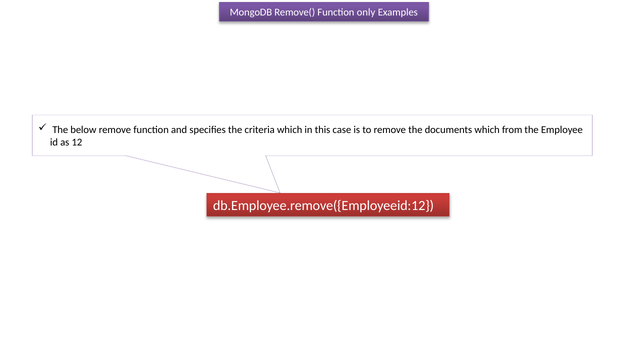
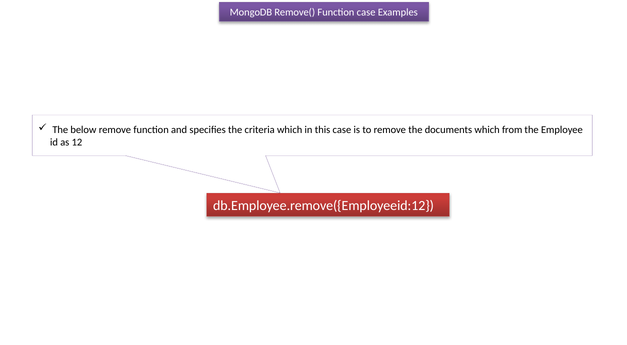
Function only: only -> case
